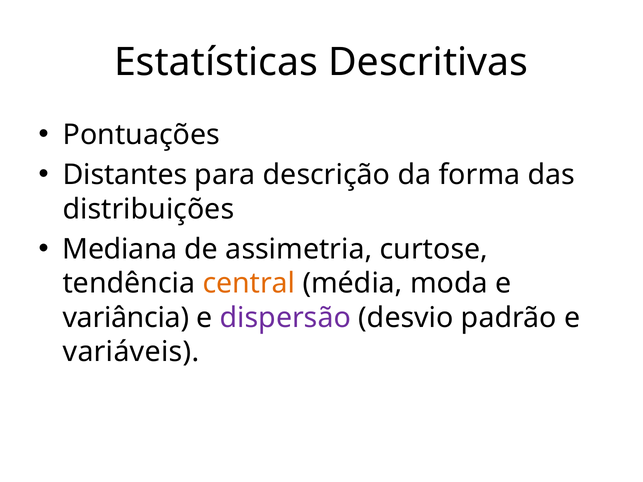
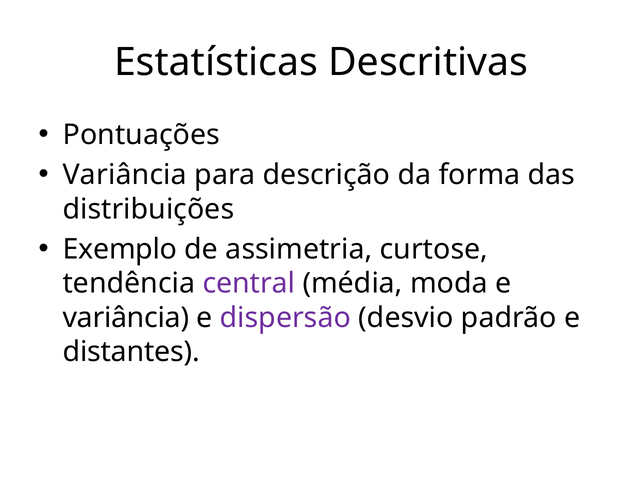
Distantes at (125, 175): Distantes -> Variância
Mediana: Mediana -> Exemplo
central colour: orange -> purple
variáveis: variáveis -> distantes
